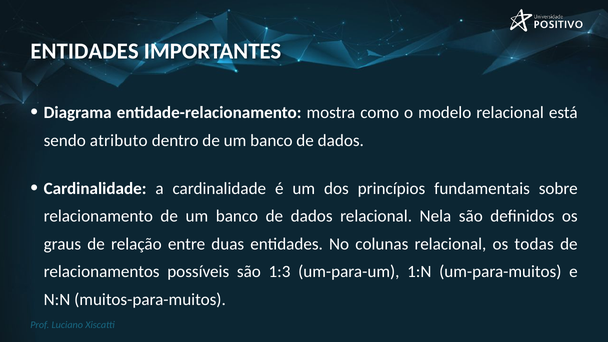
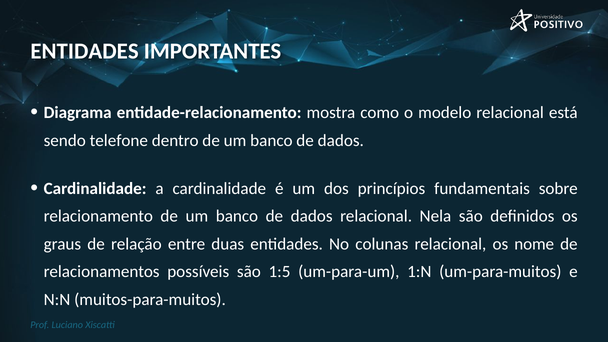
atributo: atributo -> telefone
todas: todas -> nome
1:3: 1:3 -> 1:5
